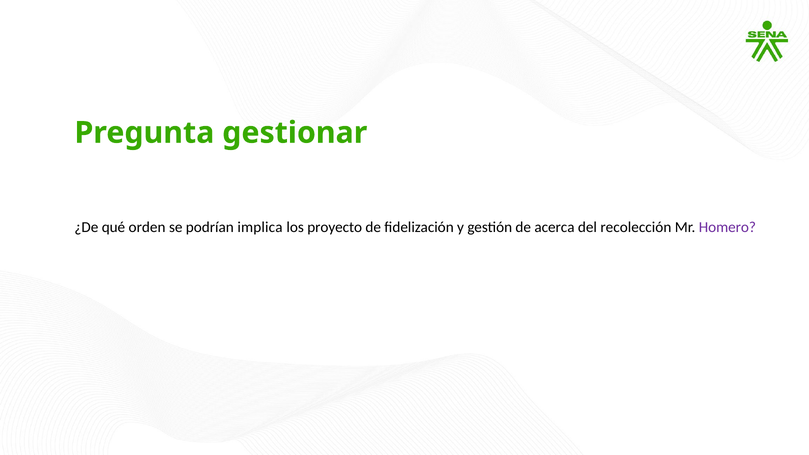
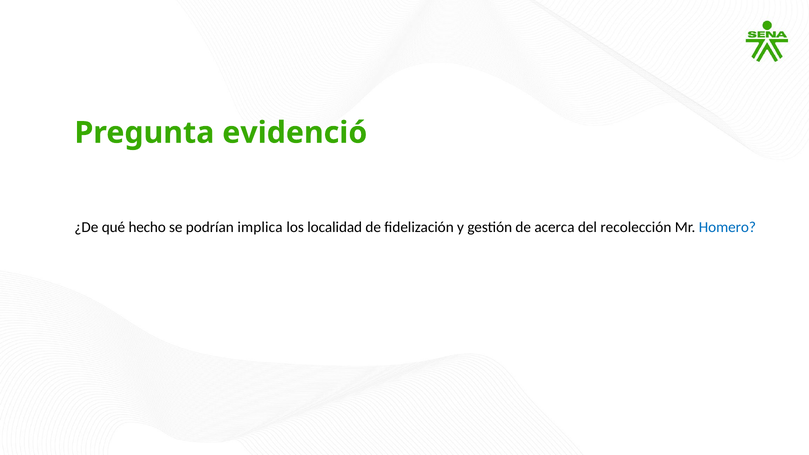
gestionar: gestionar -> evidenció
orden: orden -> hecho
proyecto: proyecto -> localidad
Homero colour: purple -> blue
